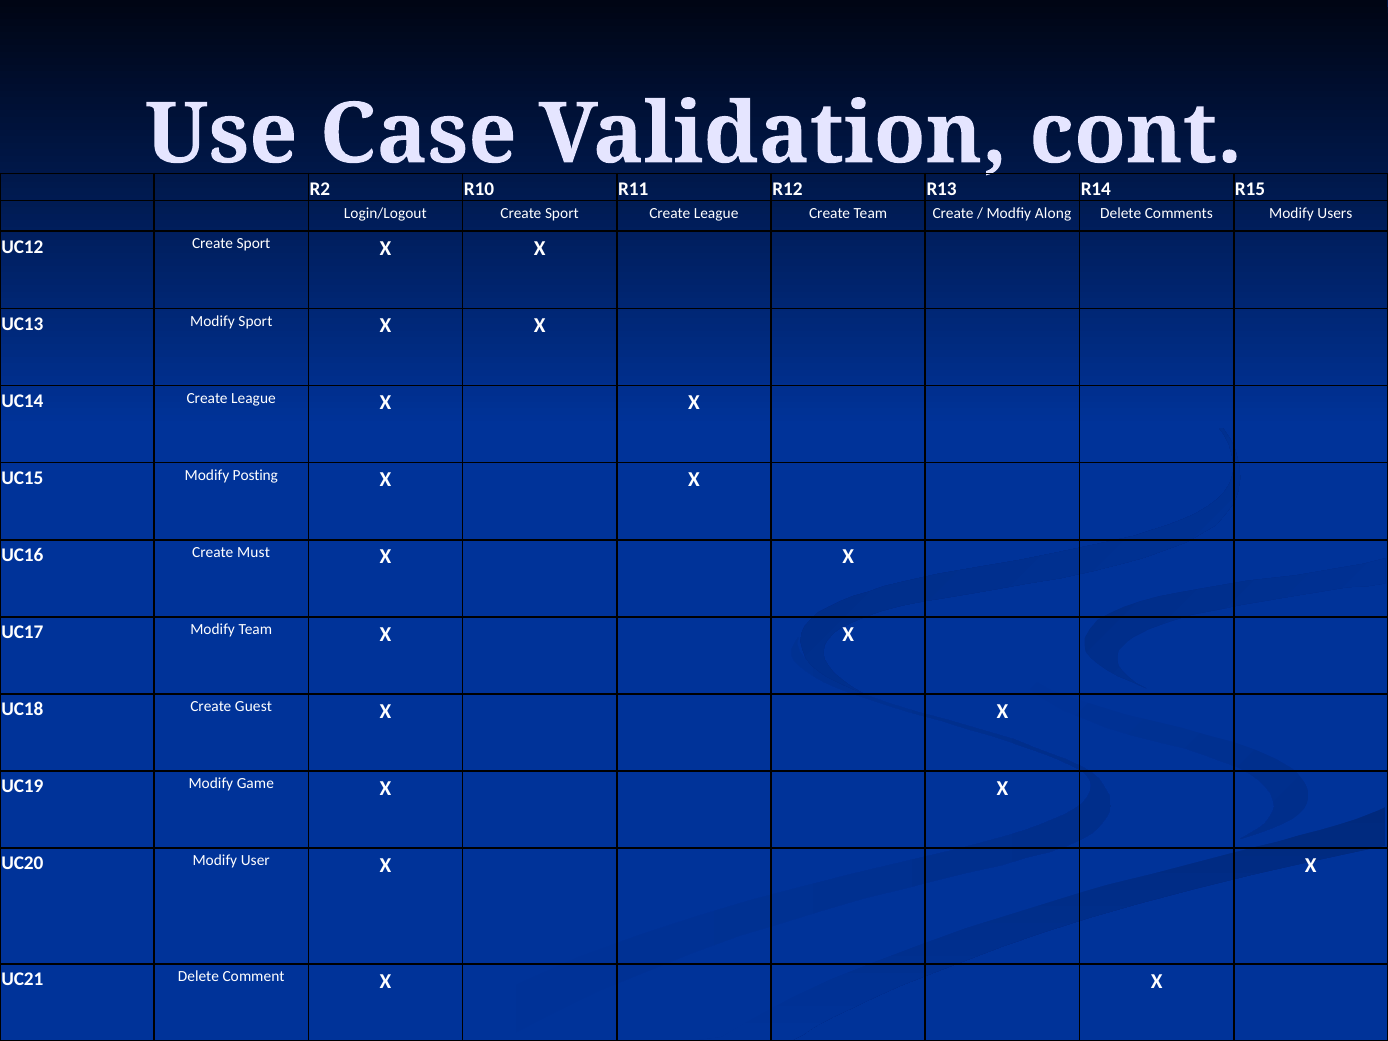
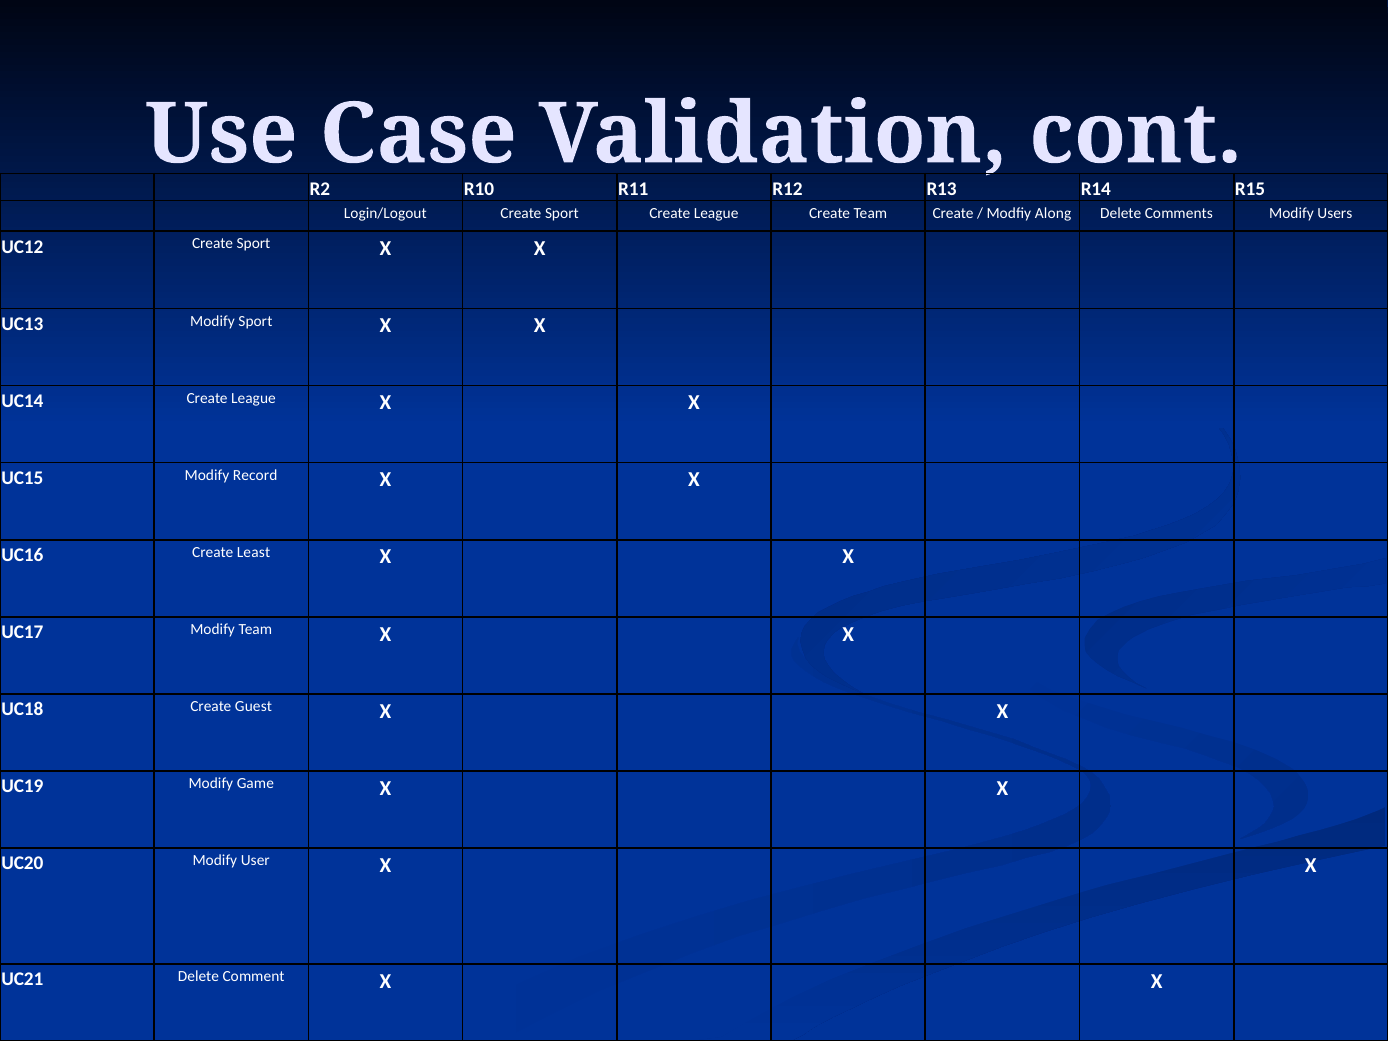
Posting: Posting -> Record
Must: Must -> Least
